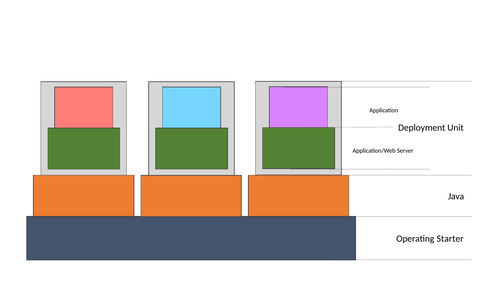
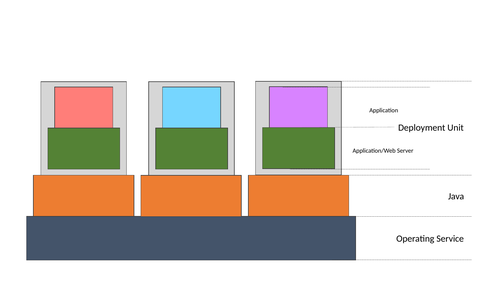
Starter: Starter -> Service
